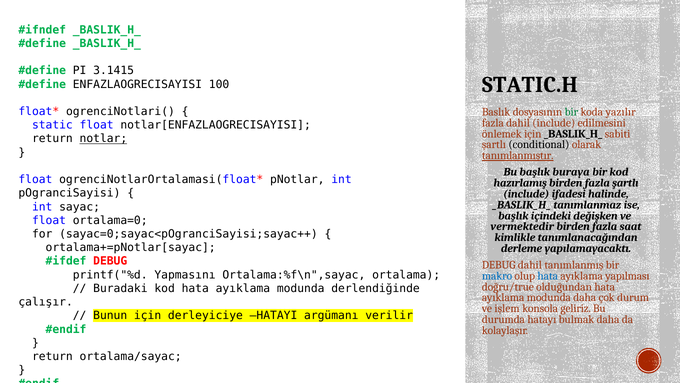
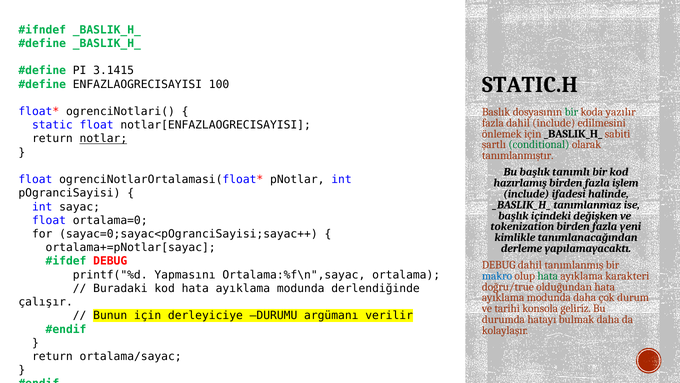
conditional colour: black -> green
tanımlanmıştır underline: present -> none
buraya: buraya -> tanımlı
fazla şartlı: şartlı -> işlem
vermektedir: vermektedir -> tokenization
saat: saat -> yeni
hata at (548, 276) colour: blue -> green
yapılması: yapılması -> karakteri
işlem: işlem -> tarihi
HATAYI: HATAYI -> DURUMU
